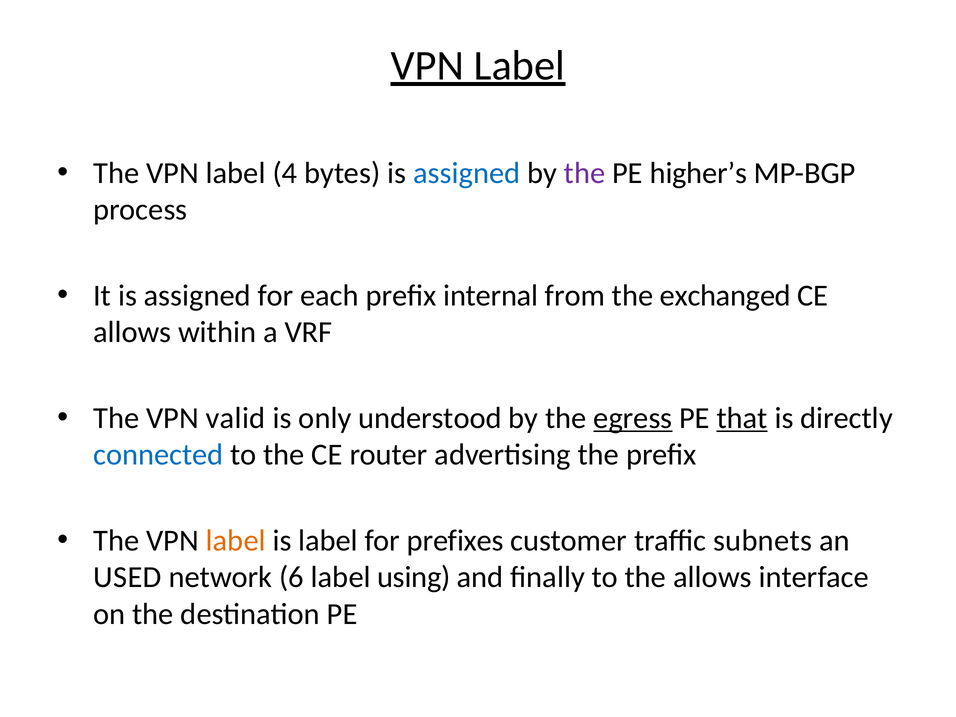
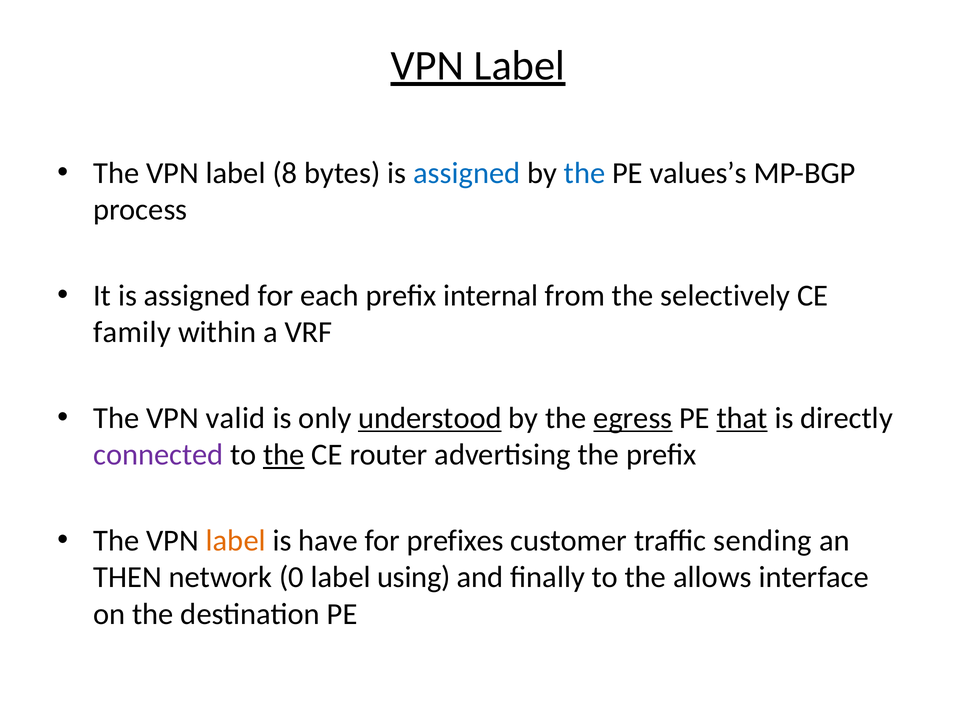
4: 4 -> 8
the at (585, 173) colour: purple -> blue
higher’s: higher’s -> values’s
exchanged: exchanged -> selectively
allows at (132, 332): allows -> family
understood underline: none -> present
connected colour: blue -> purple
the at (284, 455) underline: none -> present
is label: label -> have
subnets: subnets -> sending
USED: USED -> THEN
6: 6 -> 0
